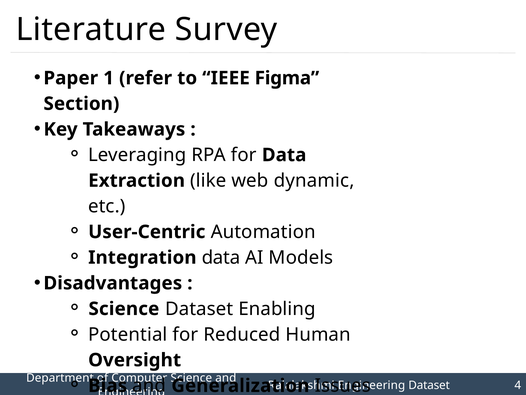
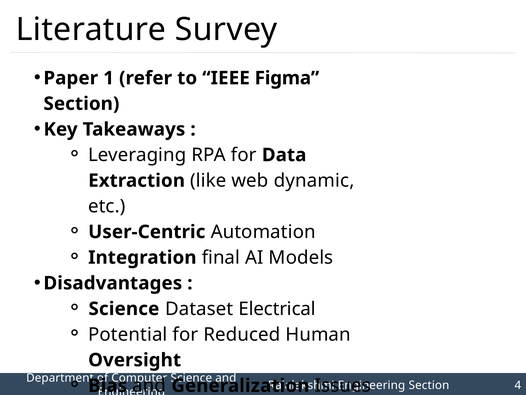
Integration data: data -> final
Enabling: Enabling -> Electrical
Dataset at (429, 385): Dataset -> Section
